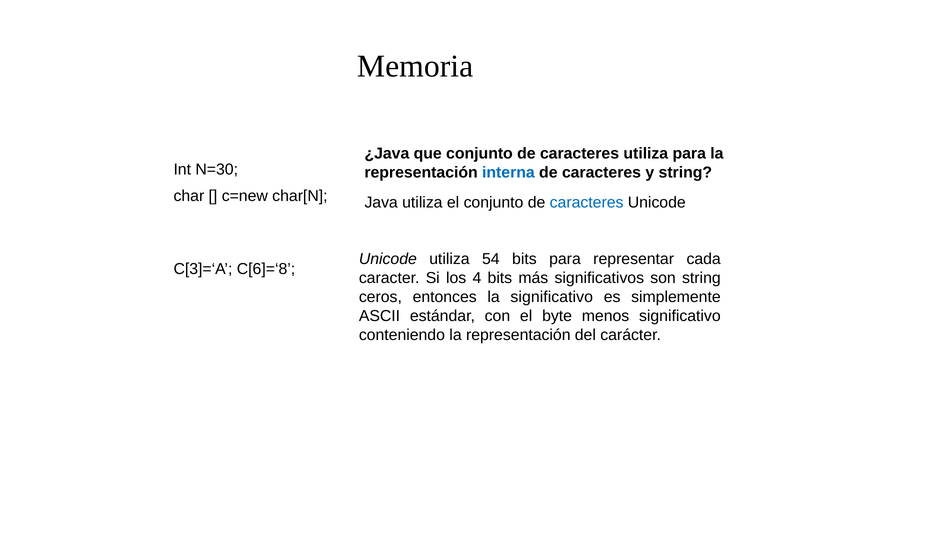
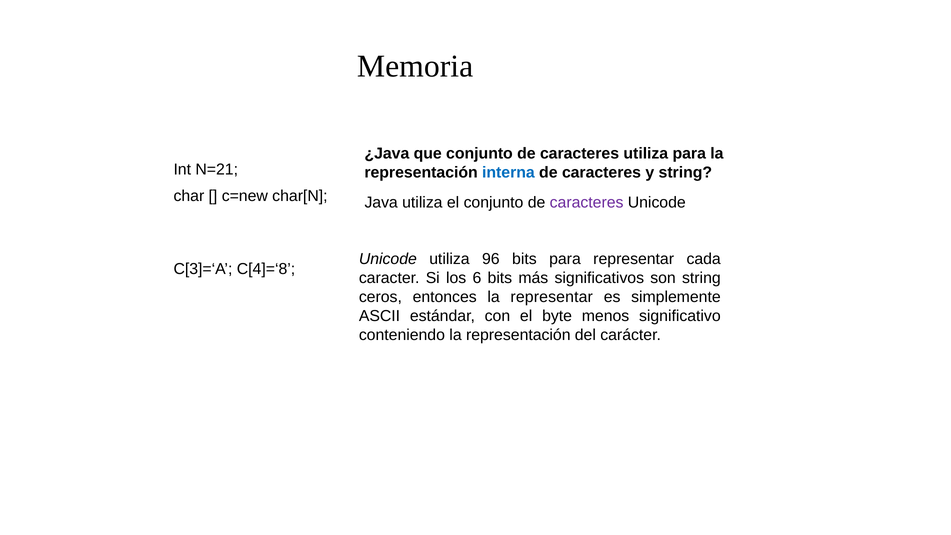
N=30: N=30 -> N=21
caracteres at (587, 203) colour: blue -> purple
54: 54 -> 96
C[6]=‘8: C[6]=‘8 -> C[4]=‘8
4: 4 -> 6
la significativo: significativo -> representar
